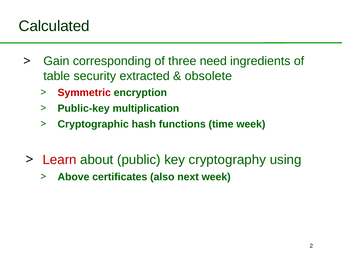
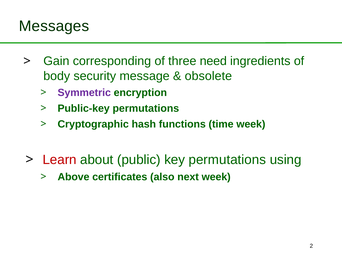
Calculated: Calculated -> Messages
table: table -> body
extracted: extracted -> message
Symmetric colour: red -> purple
Public-key multiplication: multiplication -> permutations
key cryptography: cryptography -> permutations
